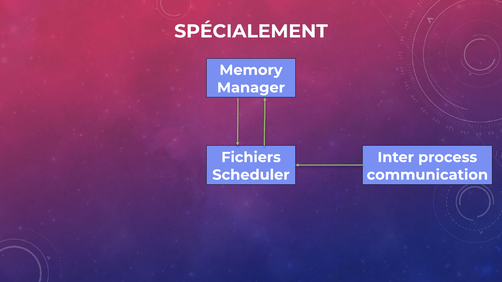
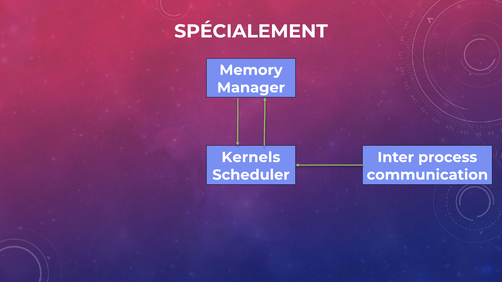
Fichiers: Fichiers -> Kernels
